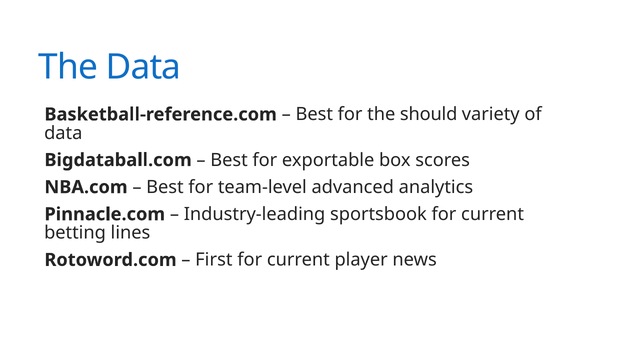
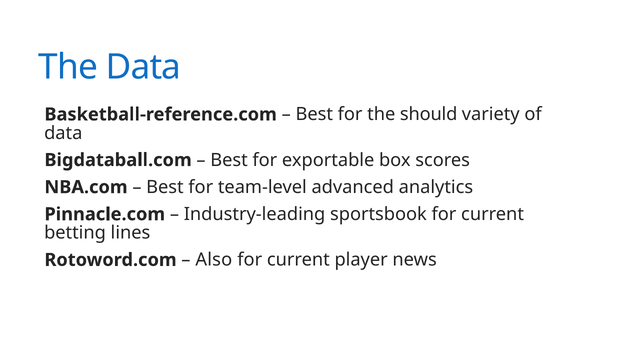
First: First -> Also
